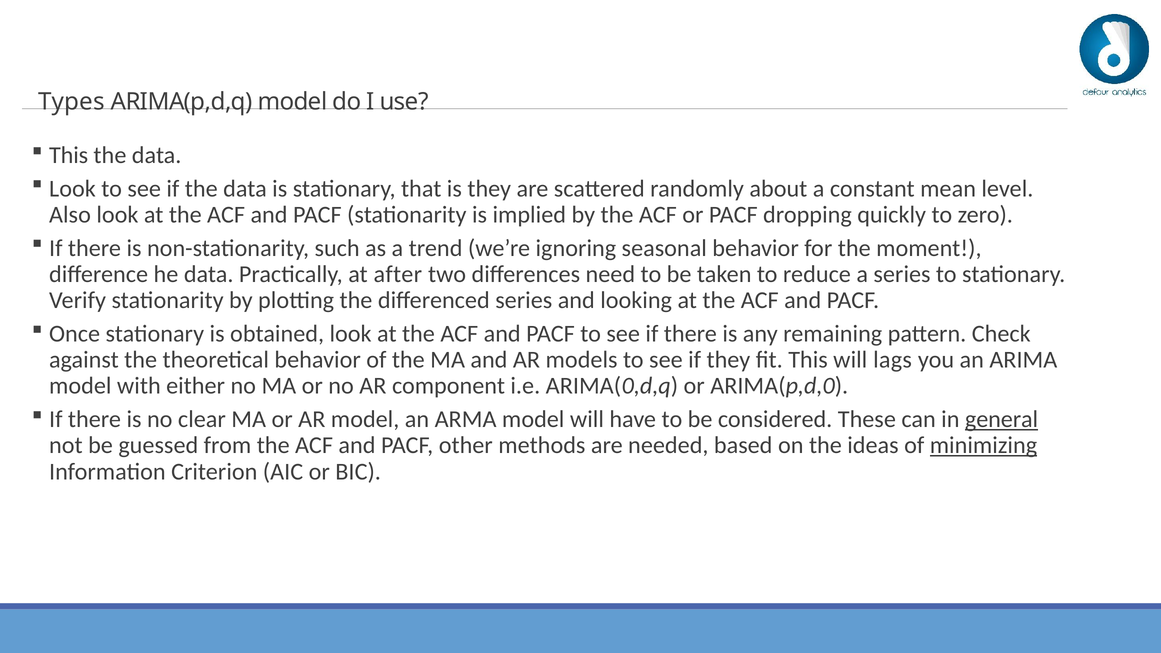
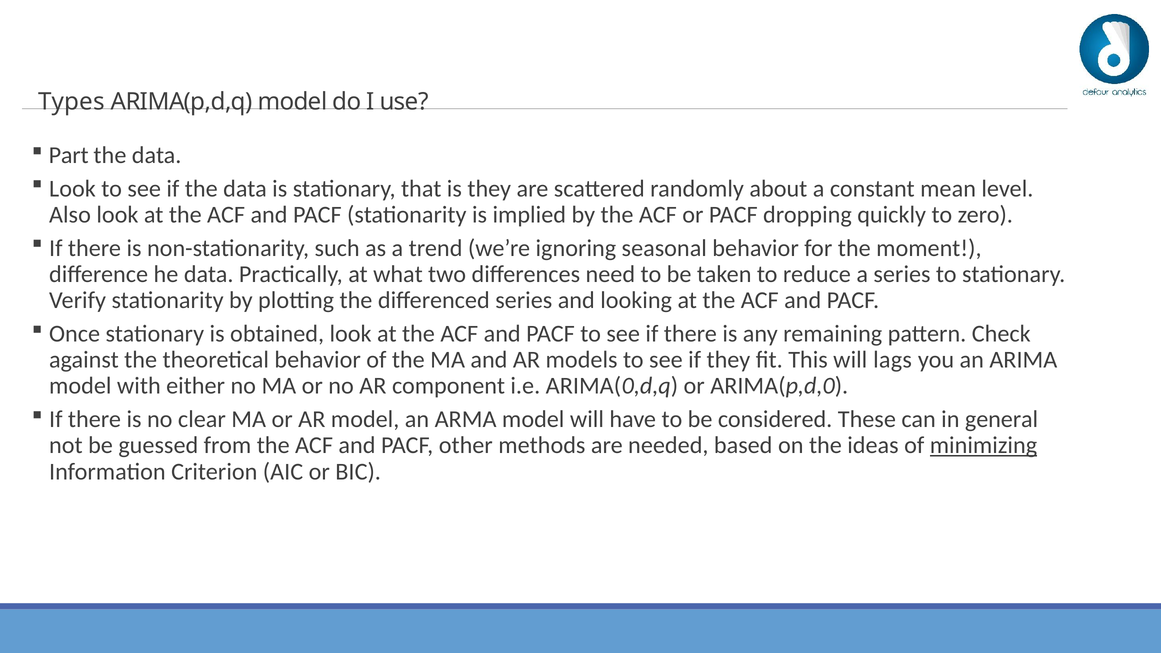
This at (69, 155): This -> Part
after: after -> what
general underline: present -> none
